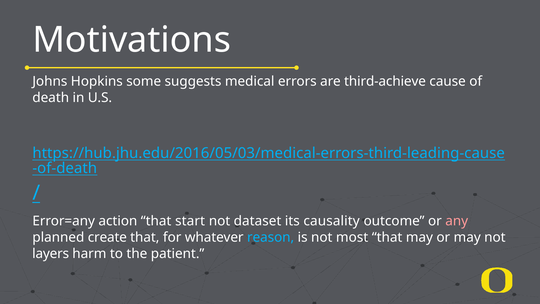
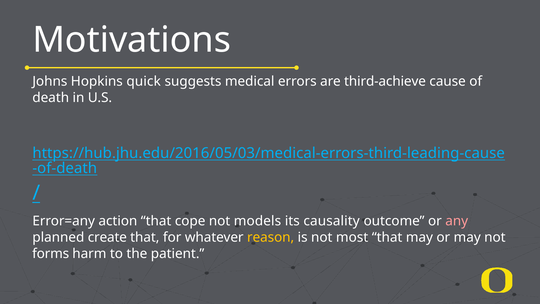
some: some -> quick
start: start -> cope
dataset: dataset -> models
reason colour: light blue -> yellow
layers: layers -> forms
